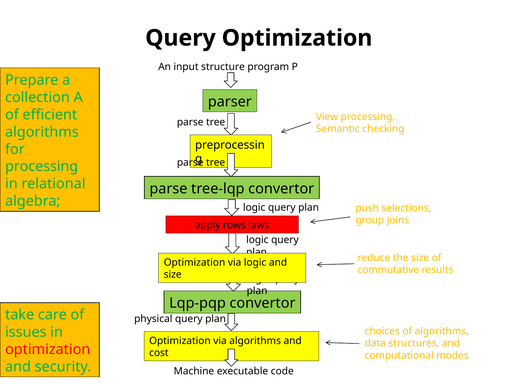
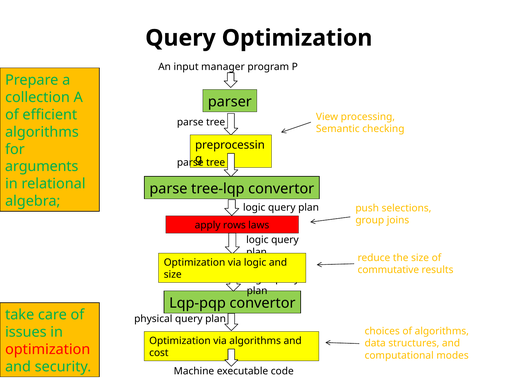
structure: structure -> manager
processing at (42, 167): processing -> arguments
